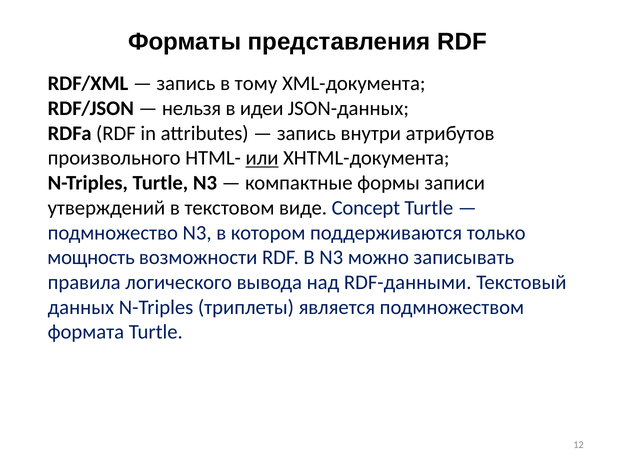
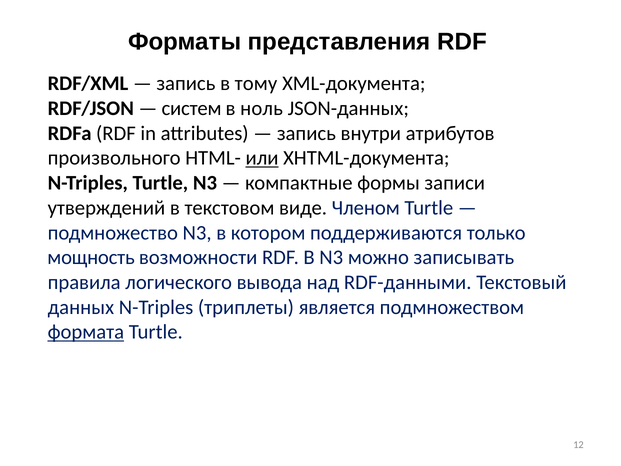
нельзя: нельзя -> систем
идеи: идеи -> ноль
Concept: Concept -> Членом
формата underline: none -> present
